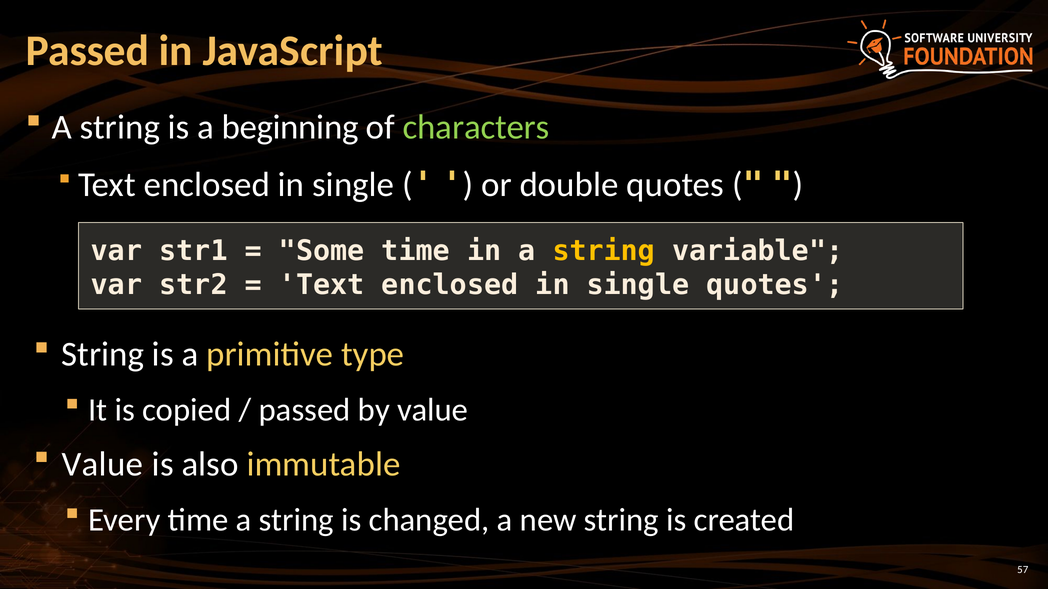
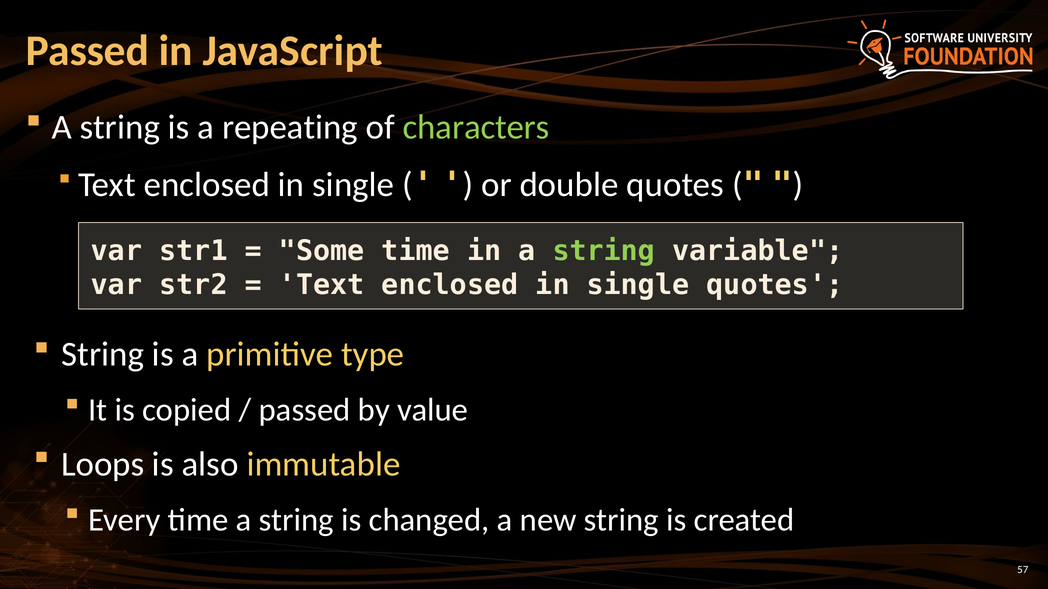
beginning: beginning -> repeating
string at (604, 251) colour: yellow -> light green
Value at (103, 465): Value -> Loops
